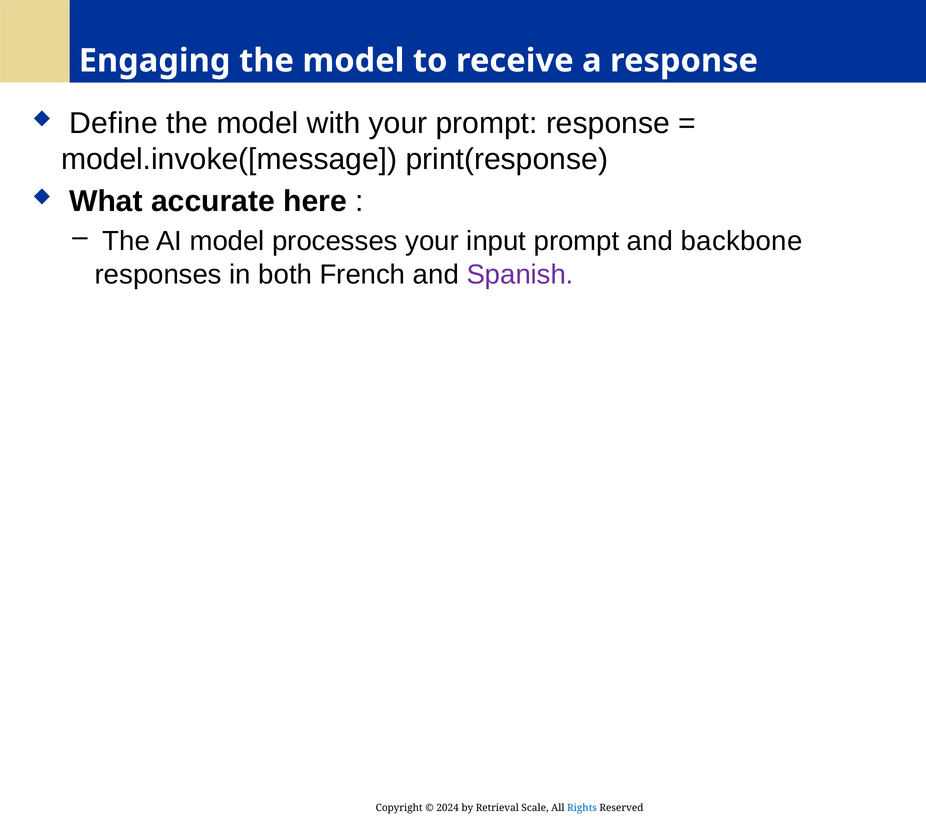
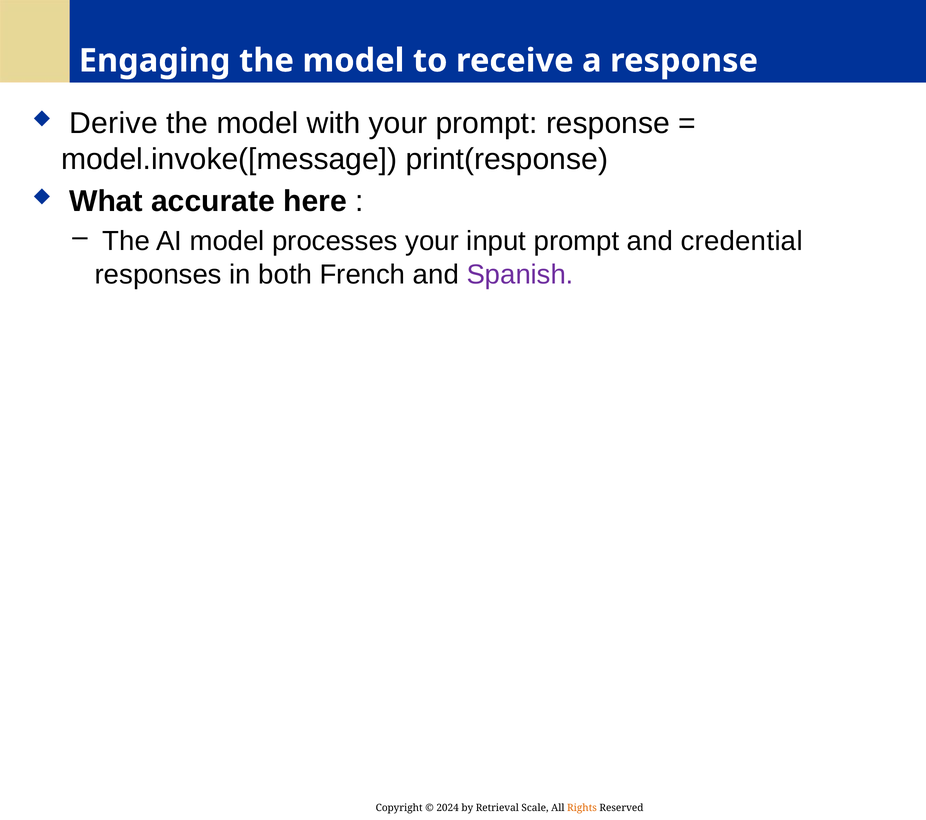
Define: Define -> Derive
backbone: backbone -> credential
Rights colour: blue -> orange
